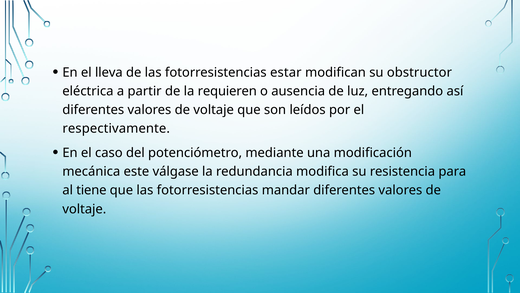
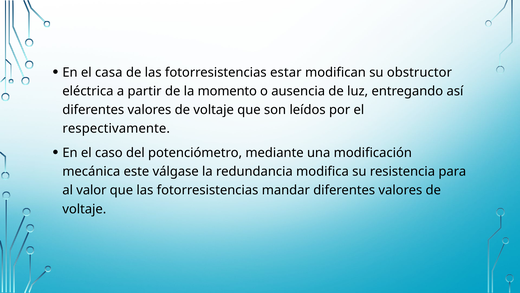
lleva: lleva -> casa
requieren: requieren -> momento
tiene: tiene -> valor
